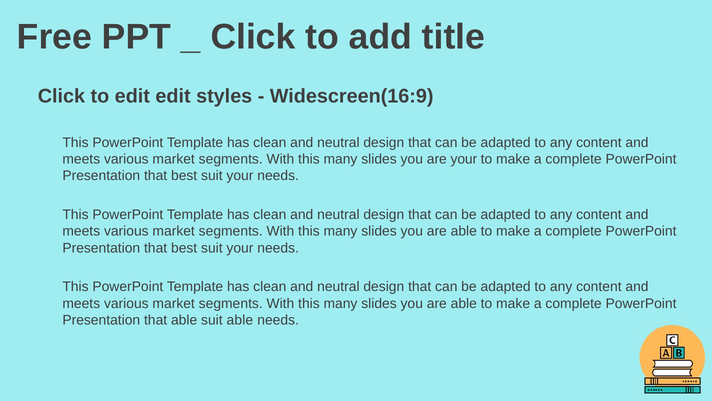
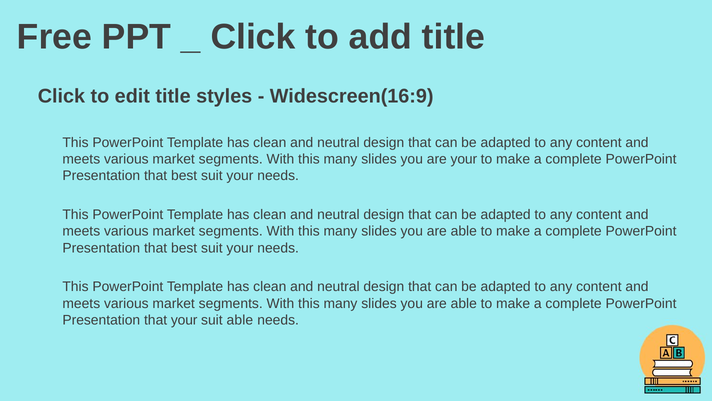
edit edit: edit -> title
that able: able -> your
